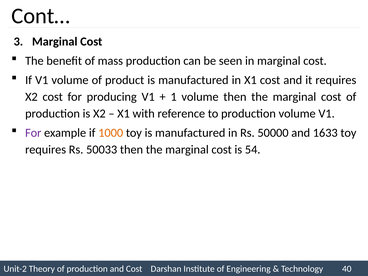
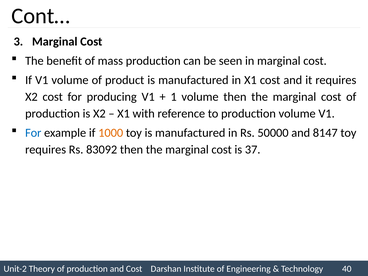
For at (33, 133) colour: purple -> blue
1633: 1633 -> 8147
50033: 50033 -> 83092
54: 54 -> 37
